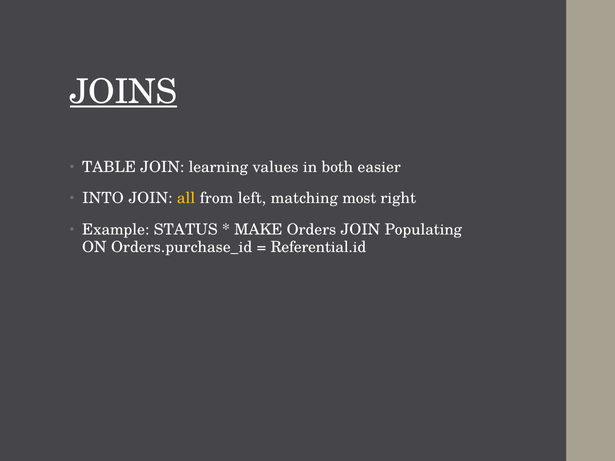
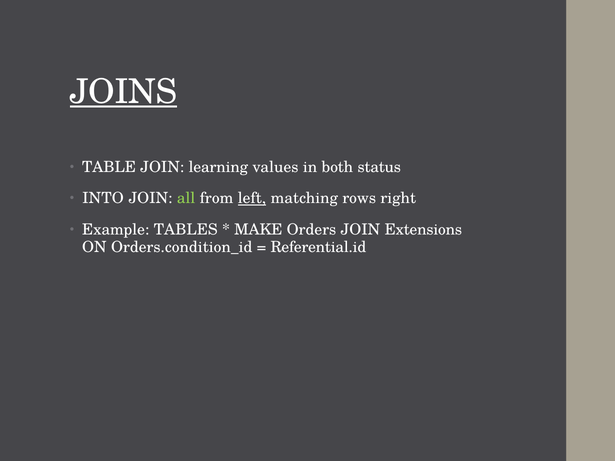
easier: easier -> status
all colour: yellow -> light green
left underline: none -> present
most: most -> rows
STATUS: STATUS -> TABLES
Populating: Populating -> Extensions
Orders.purchase_id: Orders.purchase_id -> Orders.condition_id
